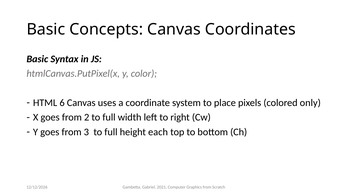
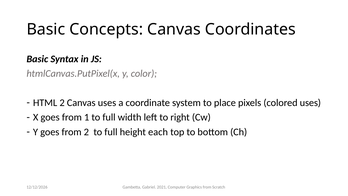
HTML 6: 6 -> 2
colored only: only -> uses
2: 2 -> 1
from 3: 3 -> 2
